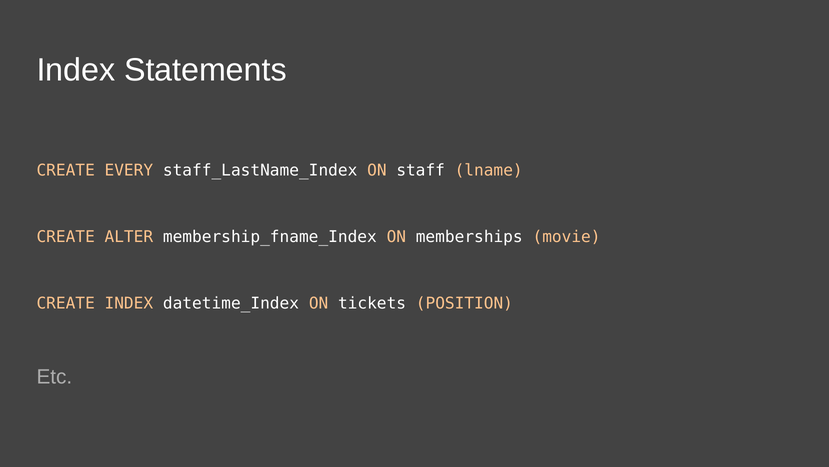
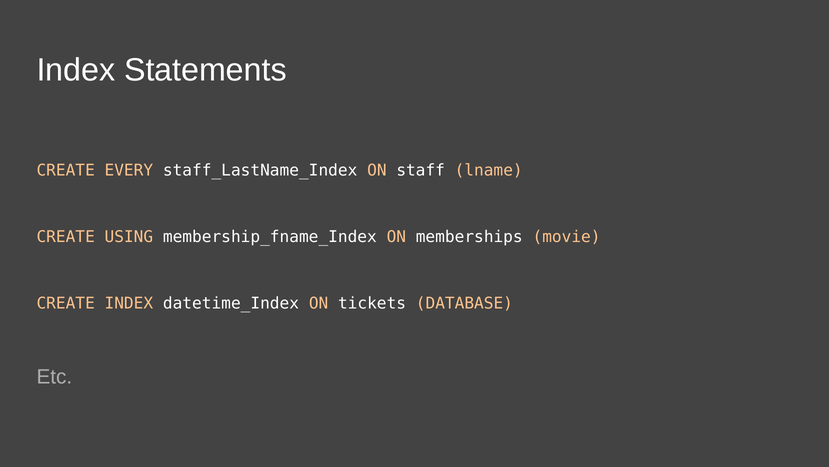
ALTER: ALTER -> USING
POSITION: POSITION -> DATABASE
